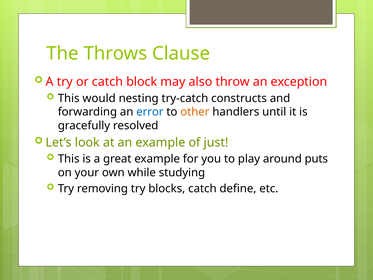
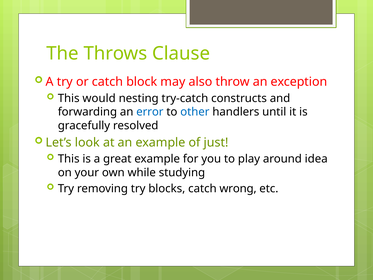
other colour: orange -> blue
puts: puts -> idea
define: define -> wrong
